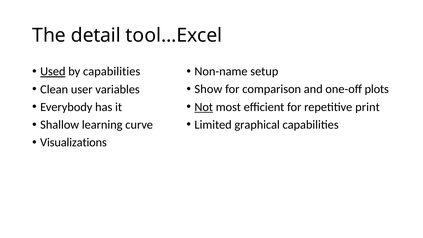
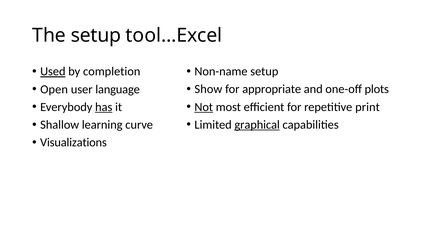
The detail: detail -> setup
by capabilities: capabilities -> completion
comparison: comparison -> appropriate
Clean: Clean -> Open
variables: variables -> language
has underline: none -> present
graphical underline: none -> present
